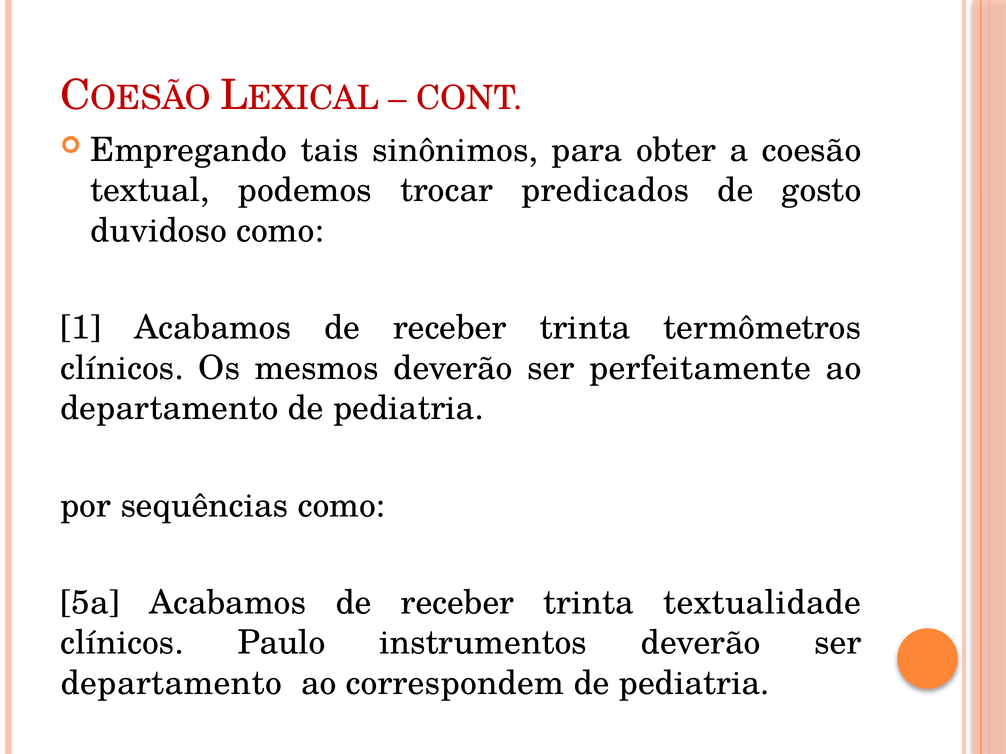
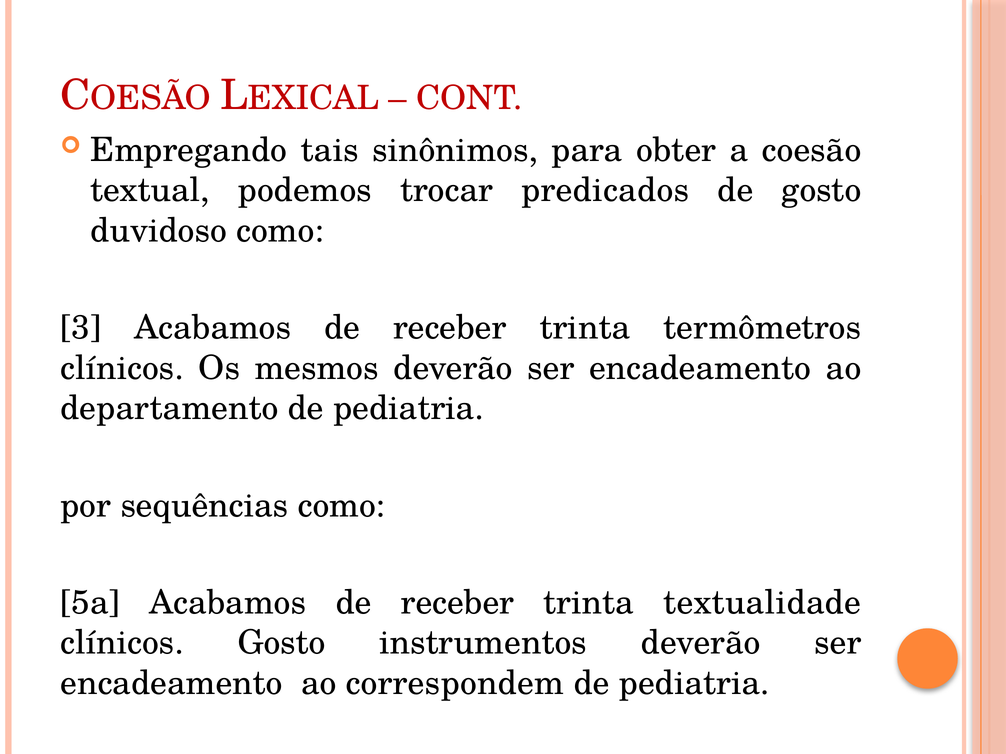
1: 1 -> 3
mesmos deverão ser perfeitamente: perfeitamente -> encadeamento
clínicos Paulo: Paulo -> Gosto
departamento at (171, 684): departamento -> encadeamento
